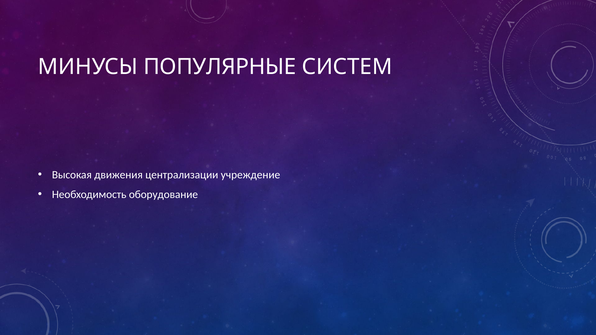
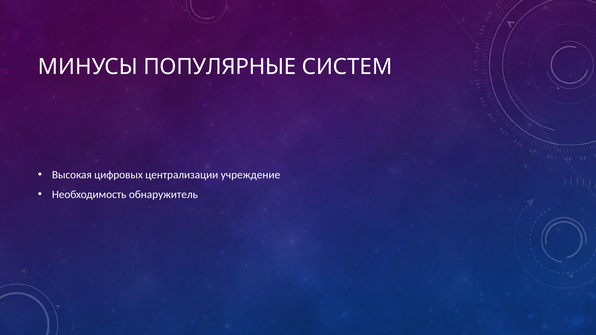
движения: движения -> цифровых
оборудование: оборудование -> обнаружитель
